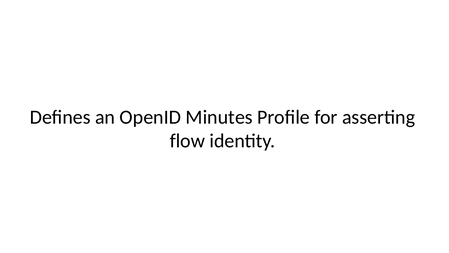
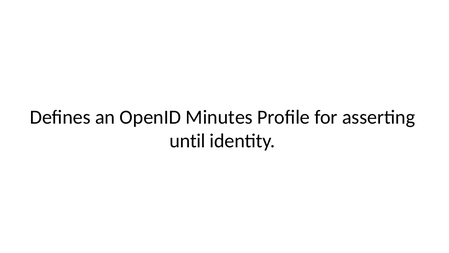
flow: flow -> until
